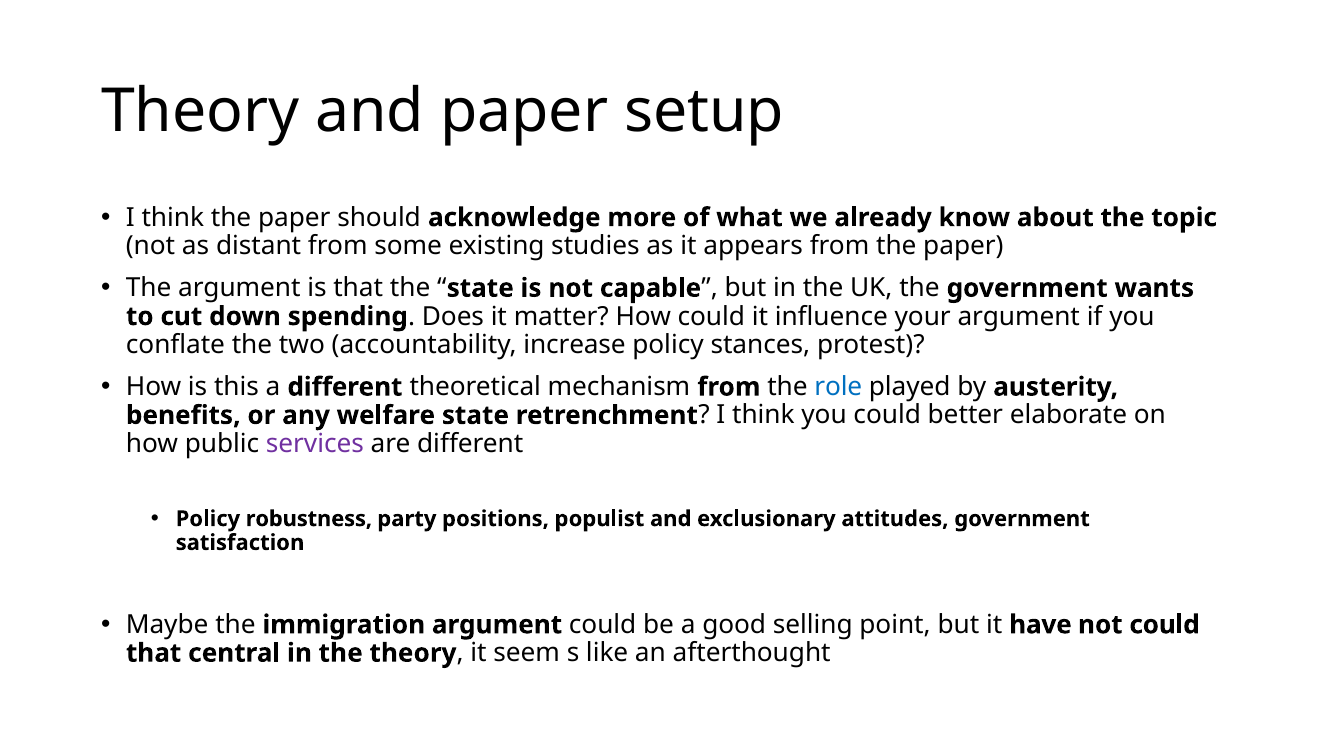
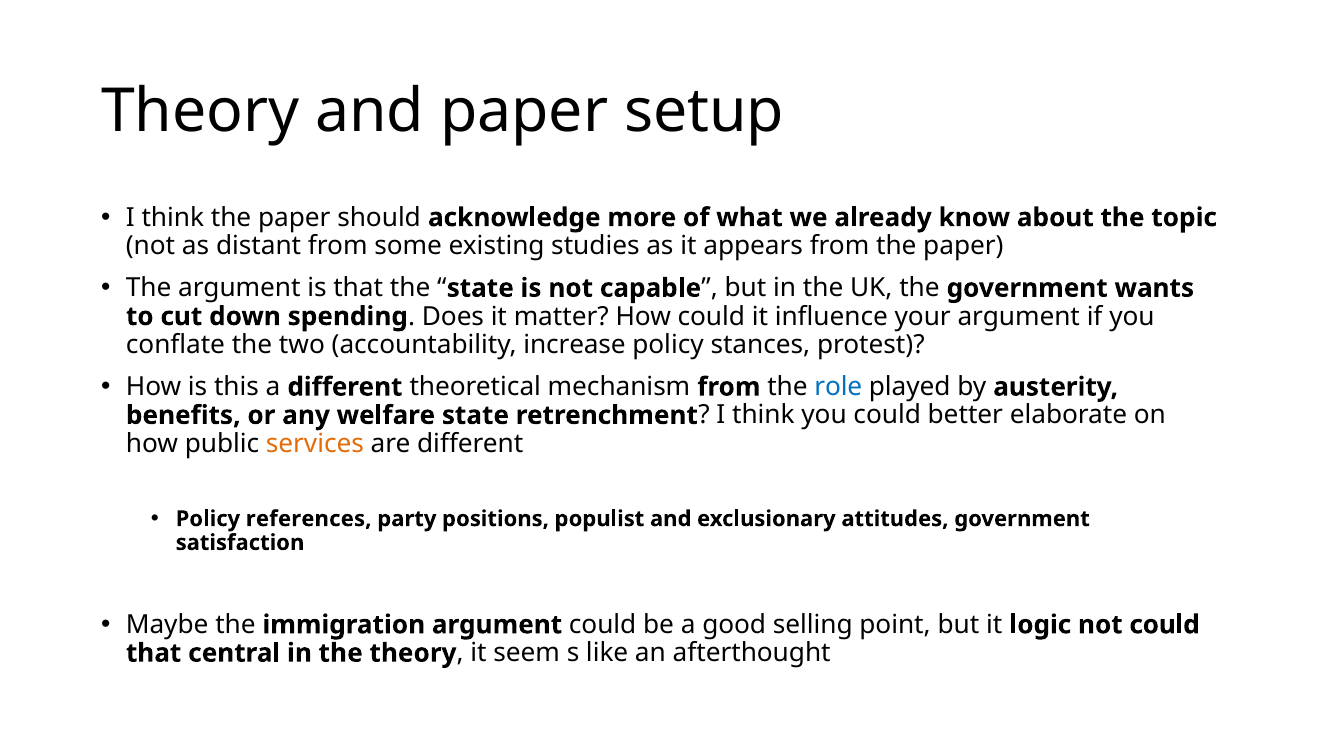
services colour: purple -> orange
robustness: robustness -> references
have: have -> logic
